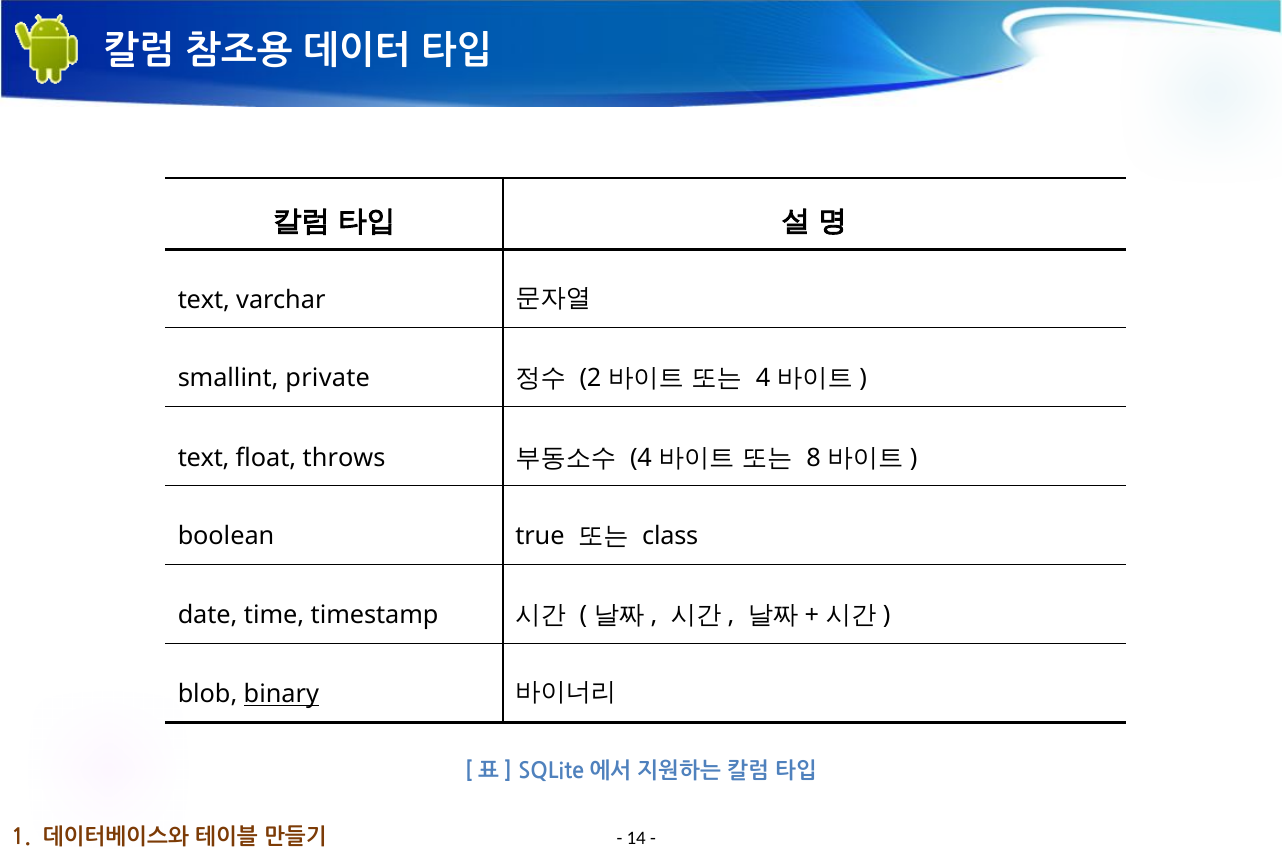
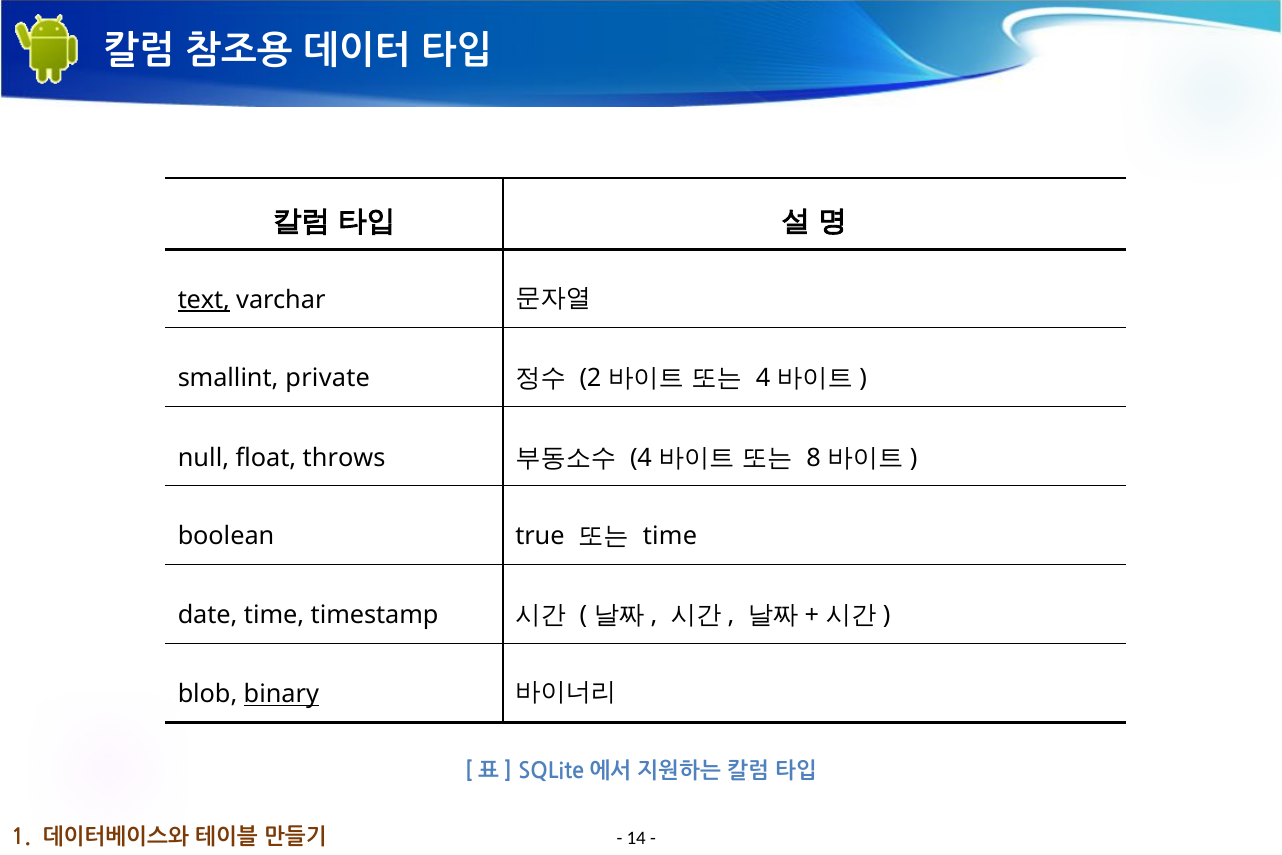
text at (204, 300) underline: none -> present
text at (204, 457): text -> null
class at (670, 536): class -> time
